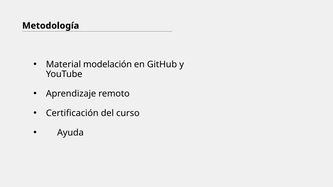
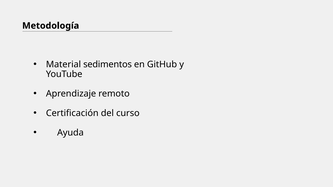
modelación: modelación -> sedimentos
